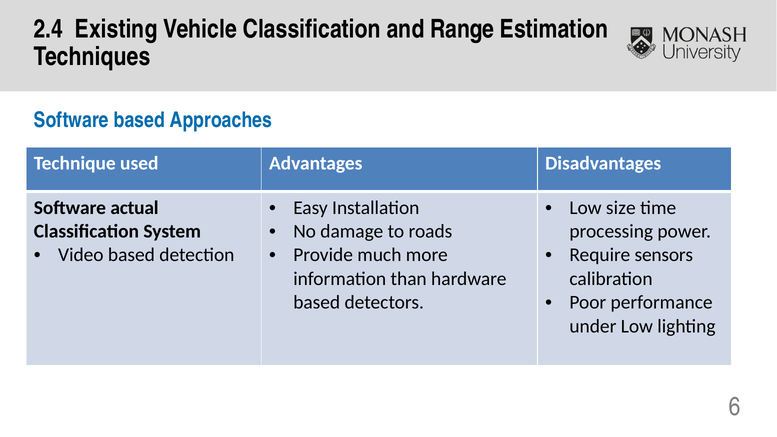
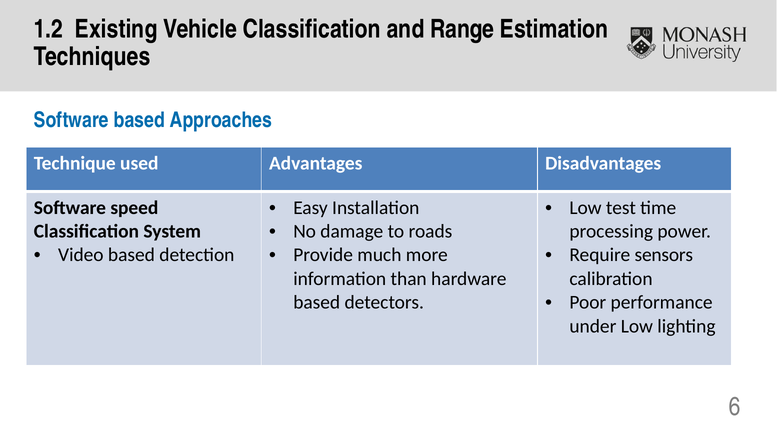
2.4: 2.4 -> 1.2
size: size -> test
actual: actual -> speed
